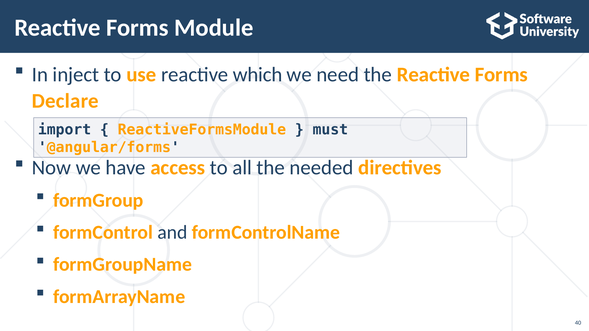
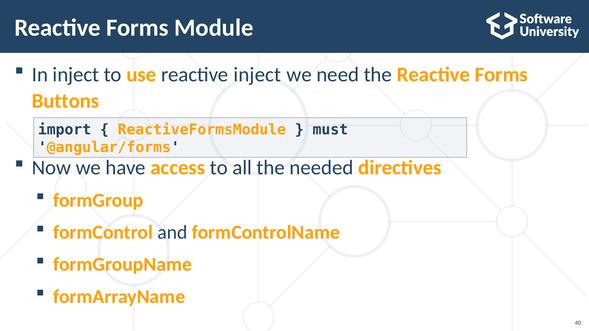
reactive which: which -> inject
Declare: Declare -> Buttons
